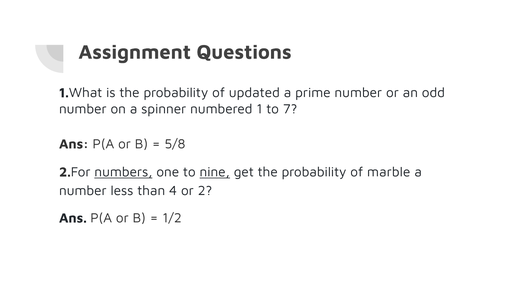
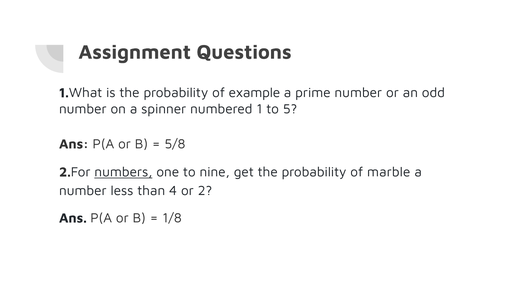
updated: updated -> example
7: 7 -> 5
nine underline: present -> none
1/2: 1/2 -> 1/8
